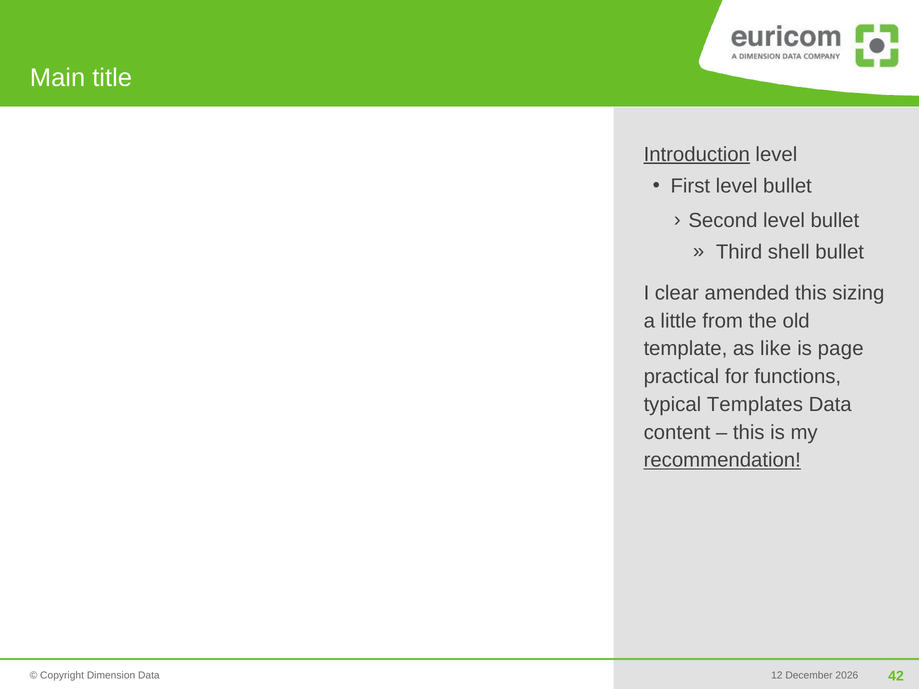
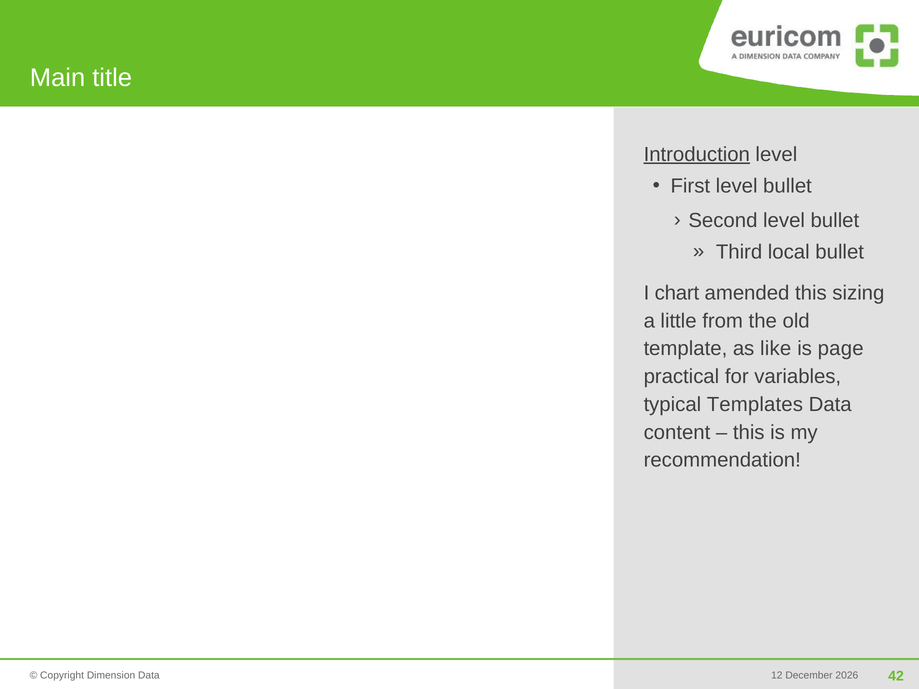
shell: shell -> local
clear: clear -> chart
functions: functions -> variables
recommendation underline: present -> none
